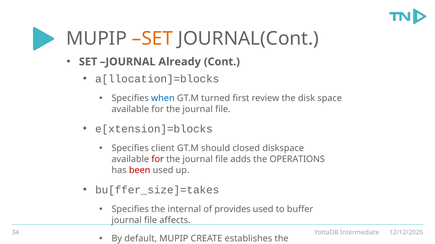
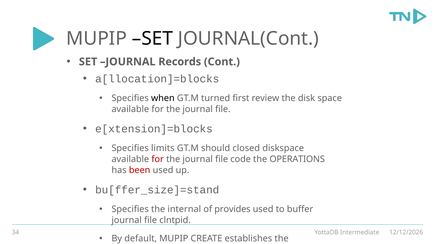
SET at (152, 39) colour: orange -> black
Already: Already -> Records
when colour: blue -> black
client: client -> limits
adds: adds -> code
bu[ffer_size]=takes: bu[ffer_size]=takes -> bu[ffer_size]=stand
affects: affects -> clntpid
